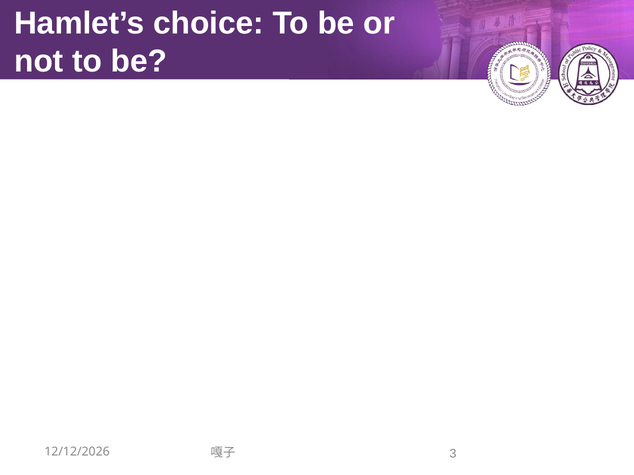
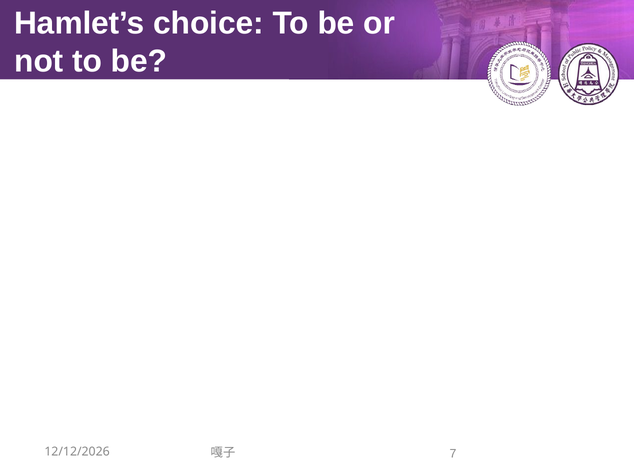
3: 3 -> 7
